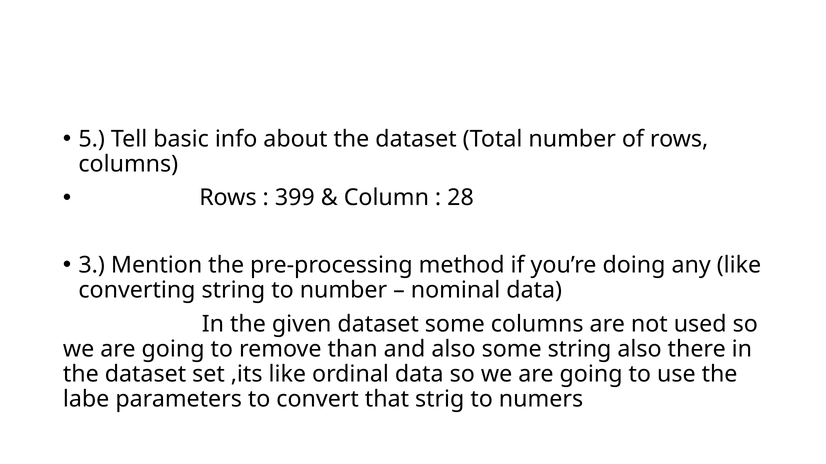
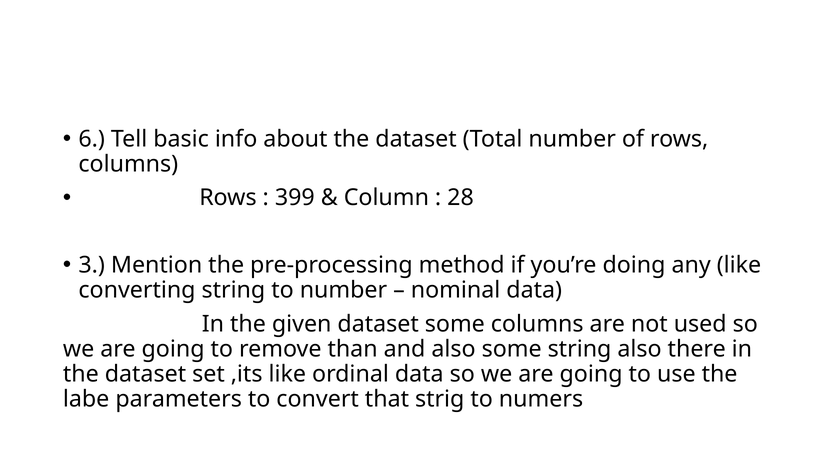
5: 5 -> 6
